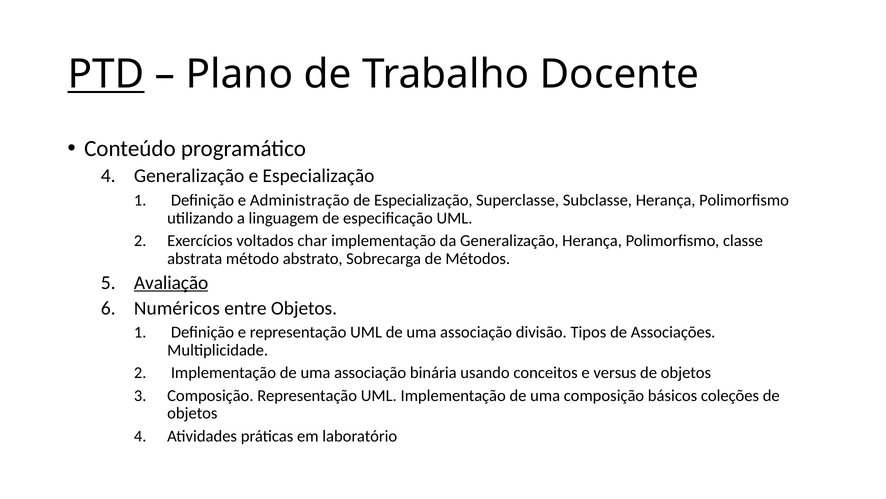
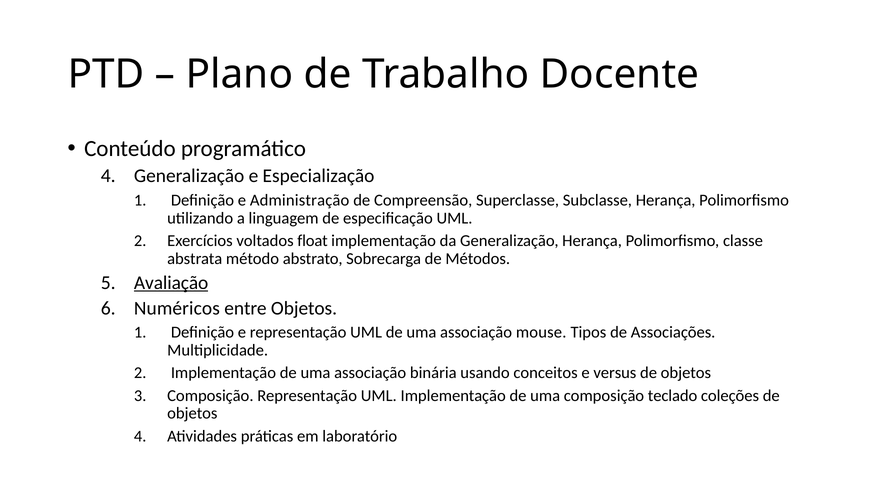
PTD underline: present -> none
de Especialização: Especialização -> Compreensão
char: char -> float
divisão: divisão -> mouse
básicos: básicos -> teclado
